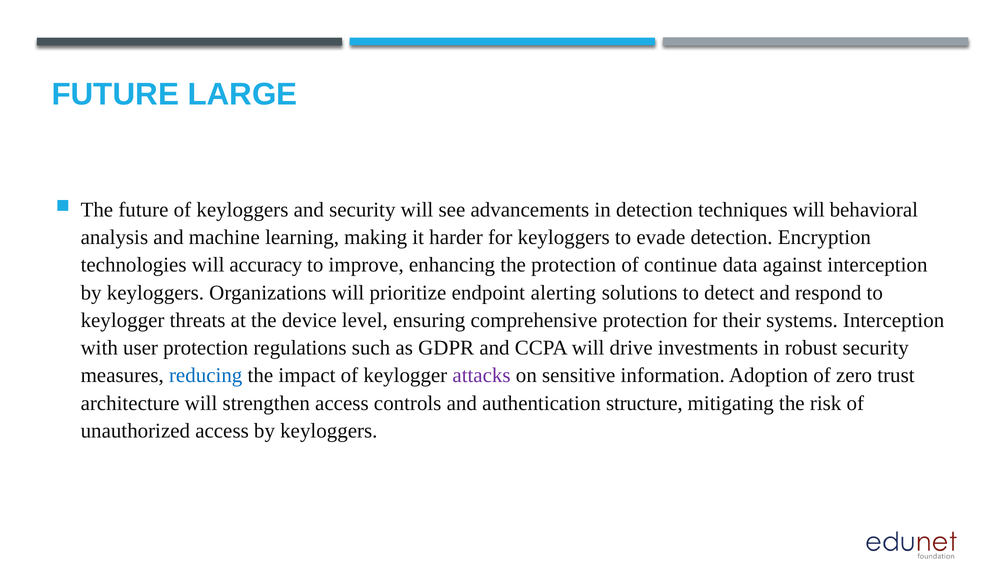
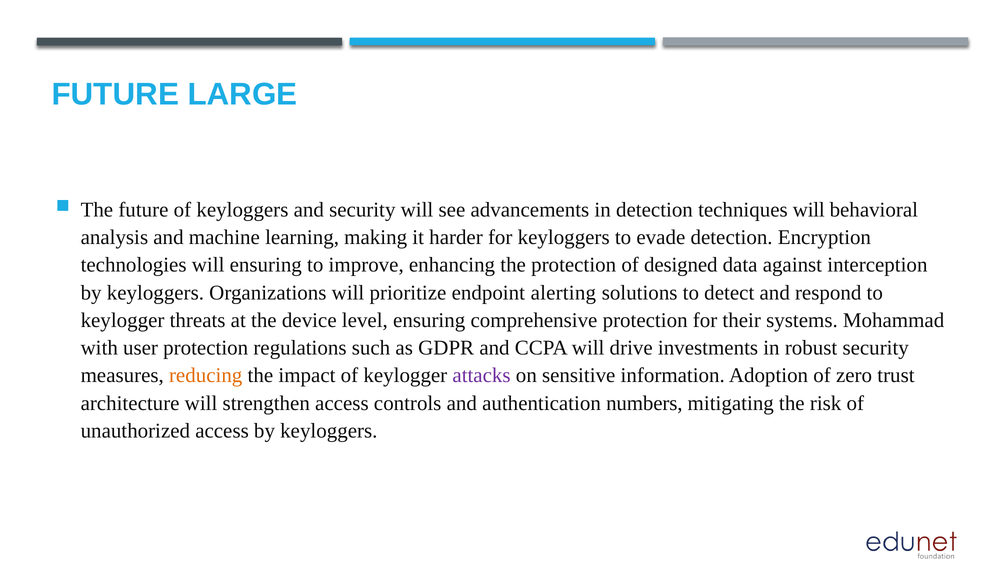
will accuracy: accuracy -> ensuring
continue: continue -> designed
systems Interception: Interception -> Mohammad
reducing colour: blue -> orange
structure: structure -> numbers
